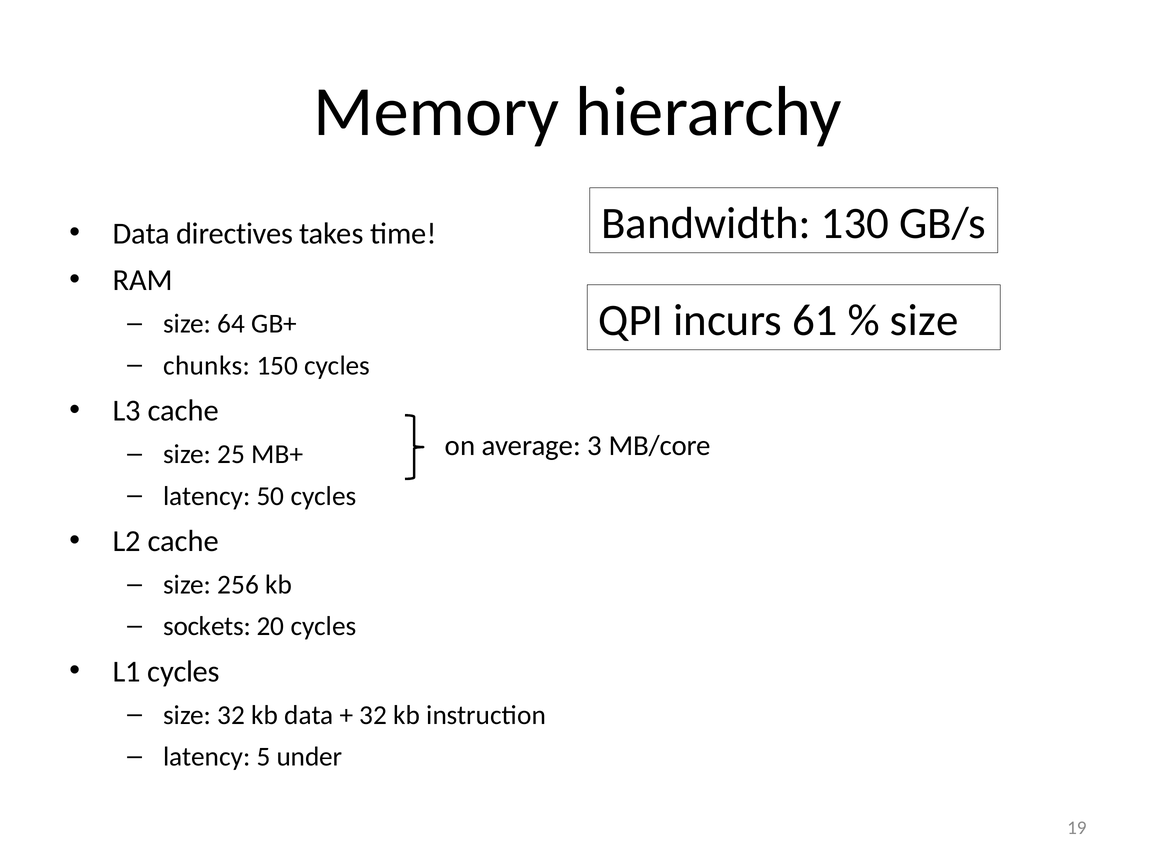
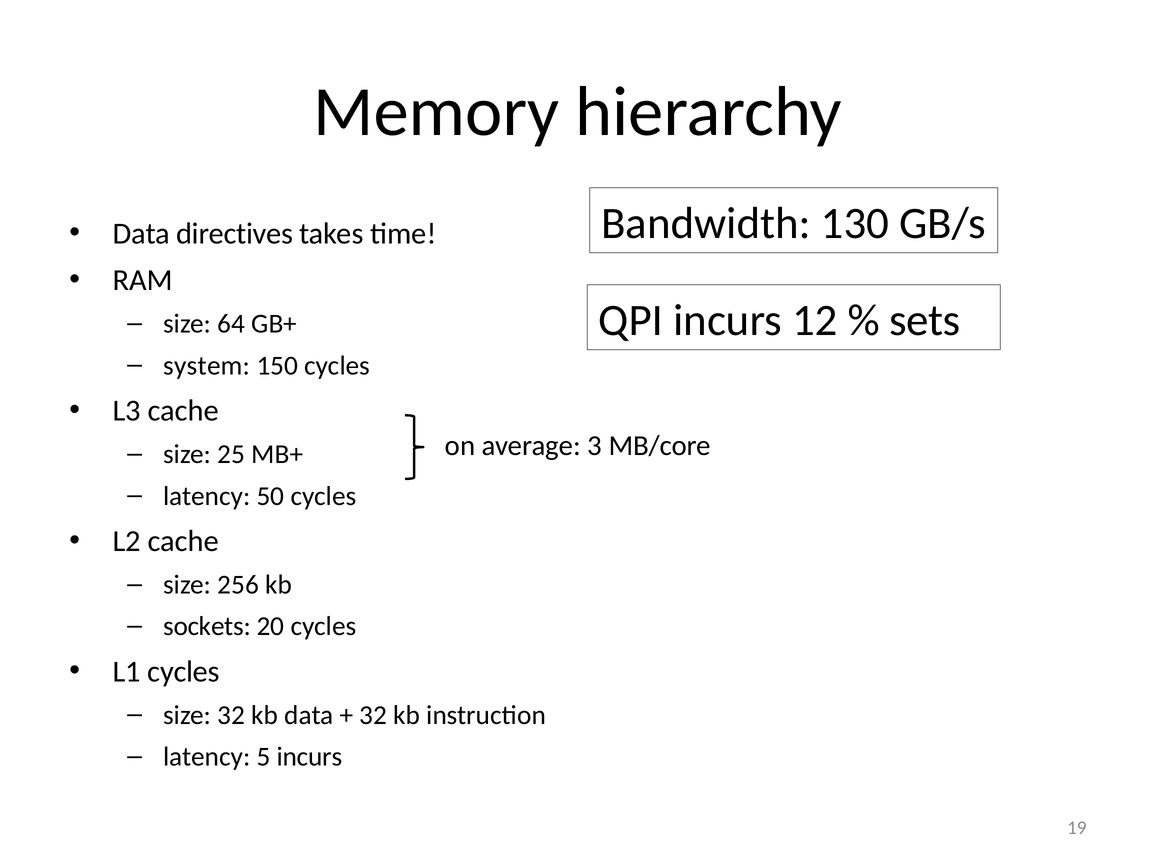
61: 61 -> 12
size at (924, 320): size -> sets
chunks: chunks -> system
5 under: under -> incurs
